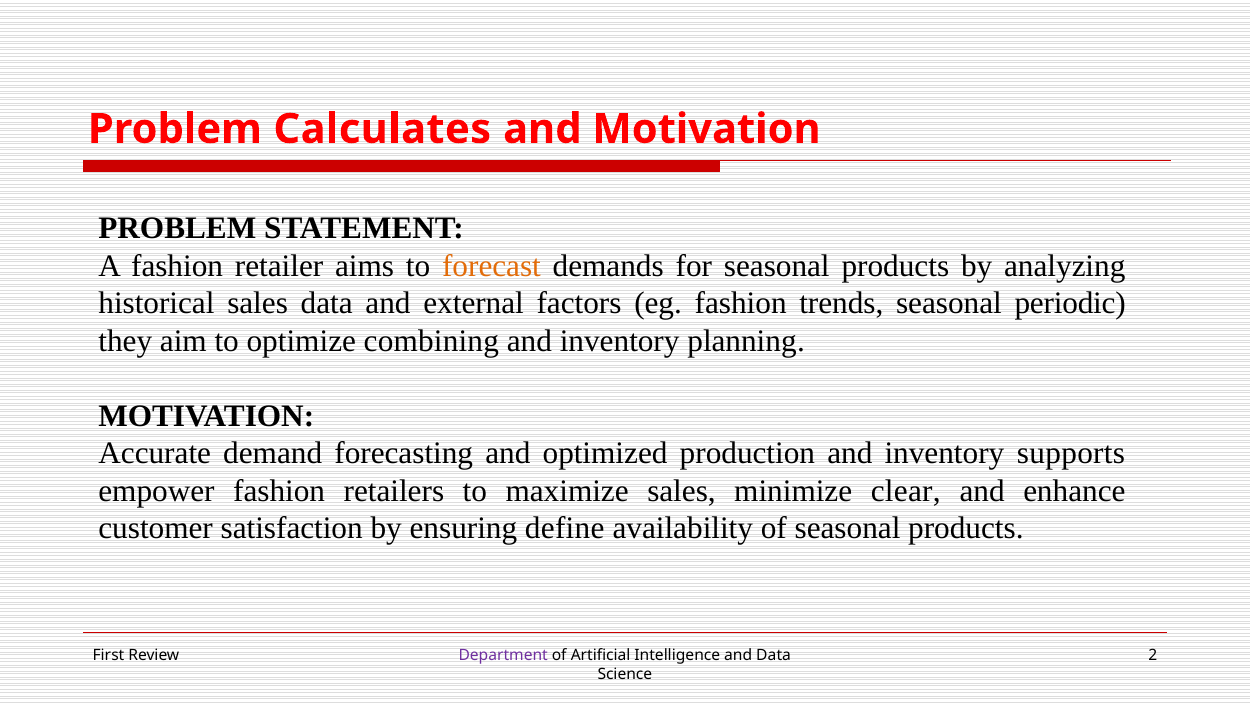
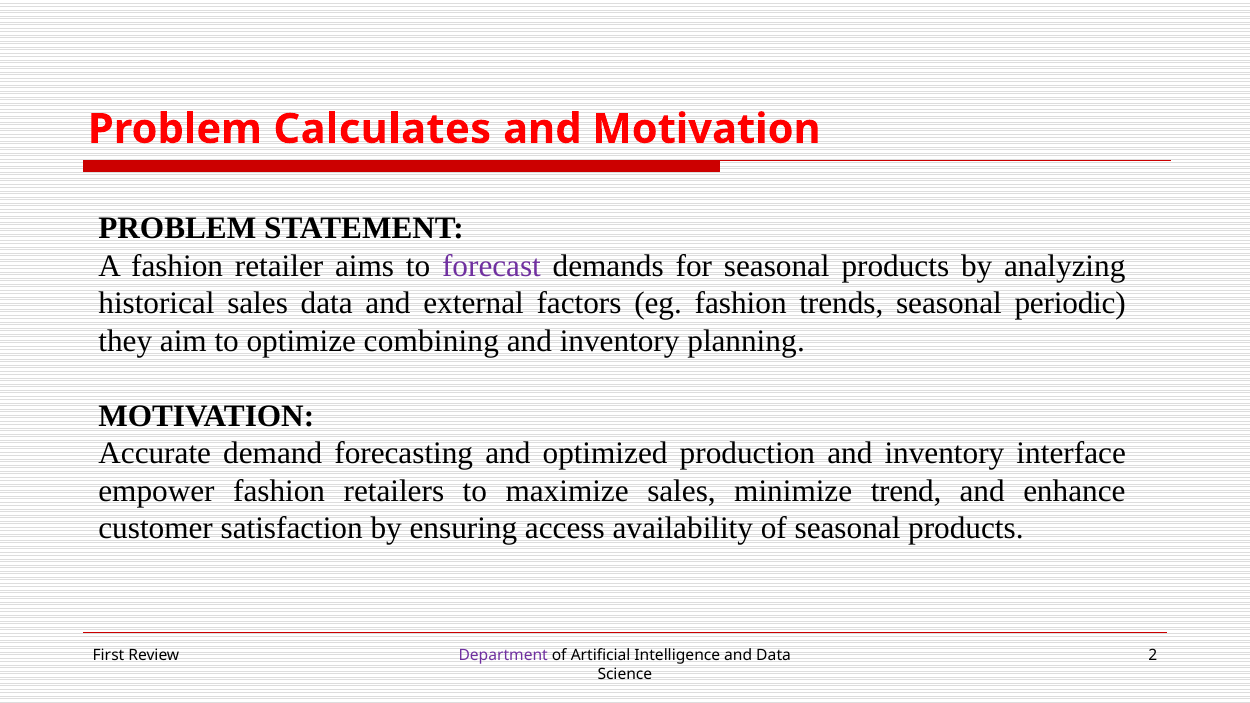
forecast colour: orange -> purple
supports: supports -> interface
clear: clear -> trend
define: define -> access
